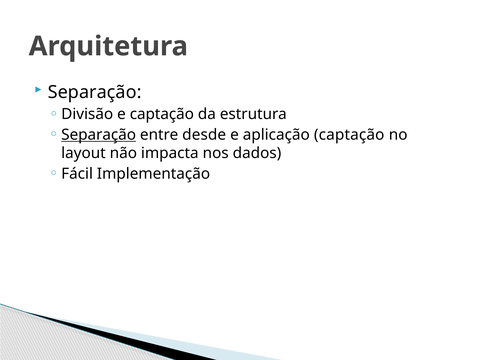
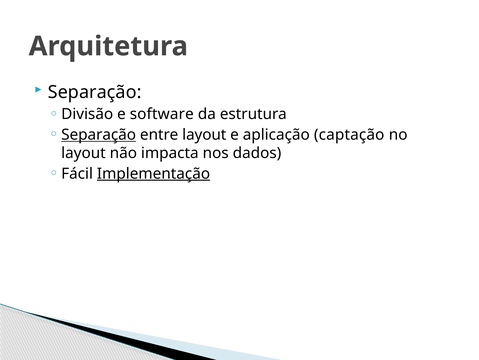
e captação: captação -> software
entre desde: desde -> layout
Implementação underline: none -> present
